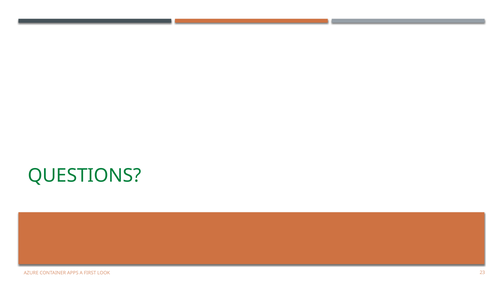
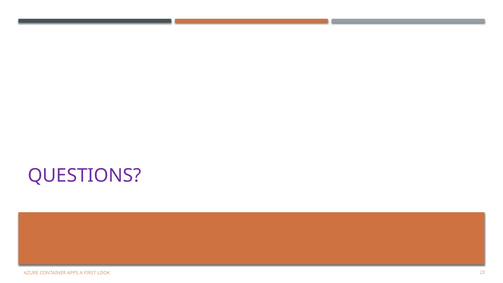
QUESTIONS colour: green -> purple
